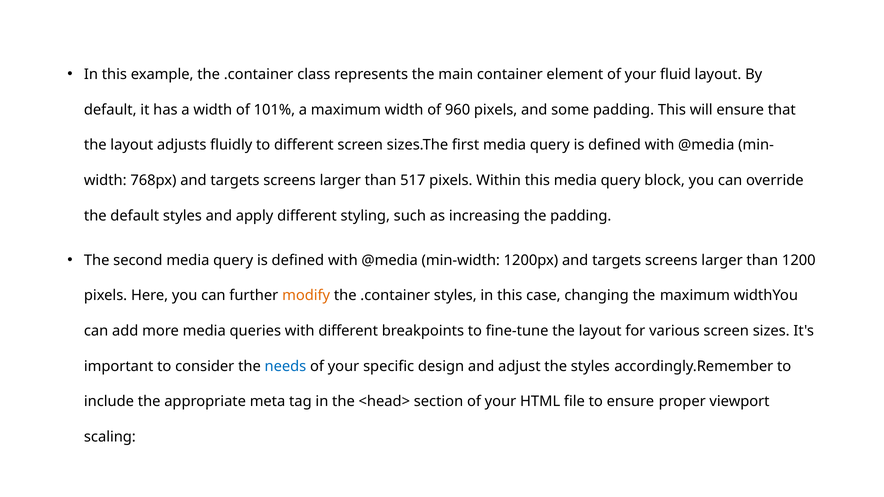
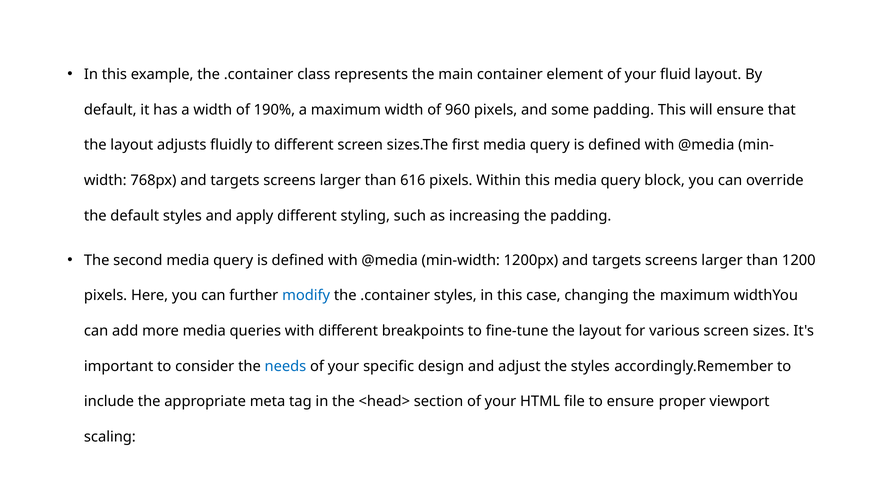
101%: 101% -> 190%
517: 517 -> 616
modify colour: orange -> blue
